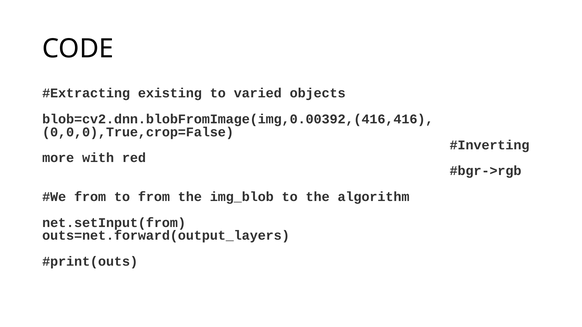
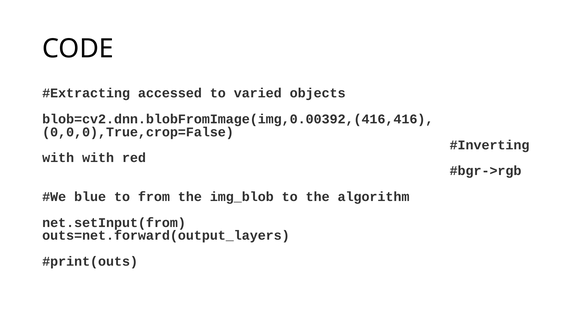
existing: existing -> accessed
more at (58, 158): more -> with
from at (90, 197): from -> blue
